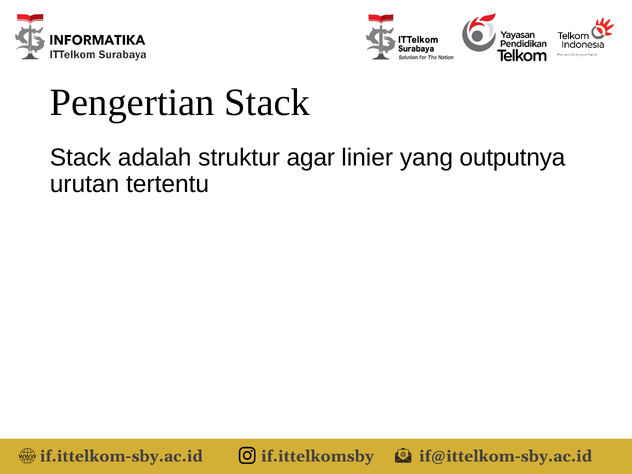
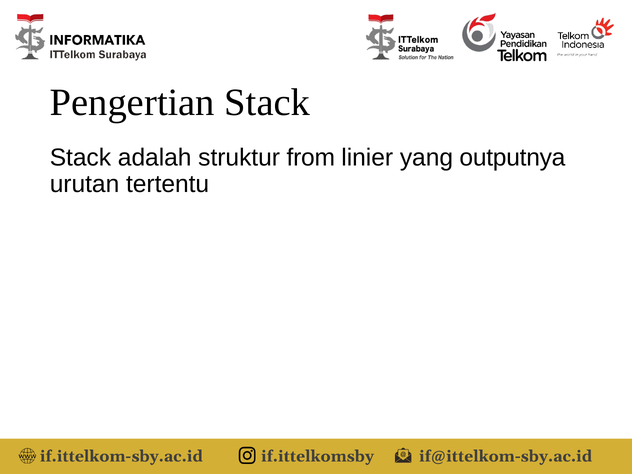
agar: agar -> from
